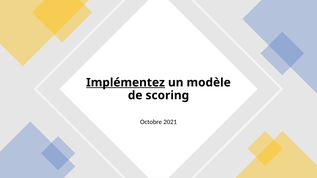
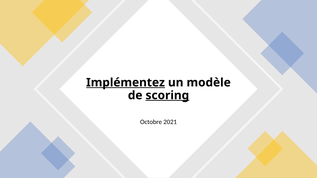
scoring underline: none -> present
